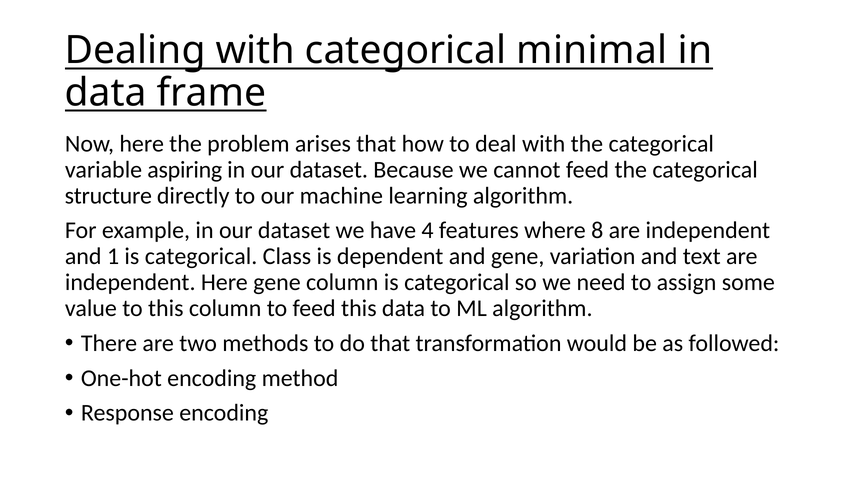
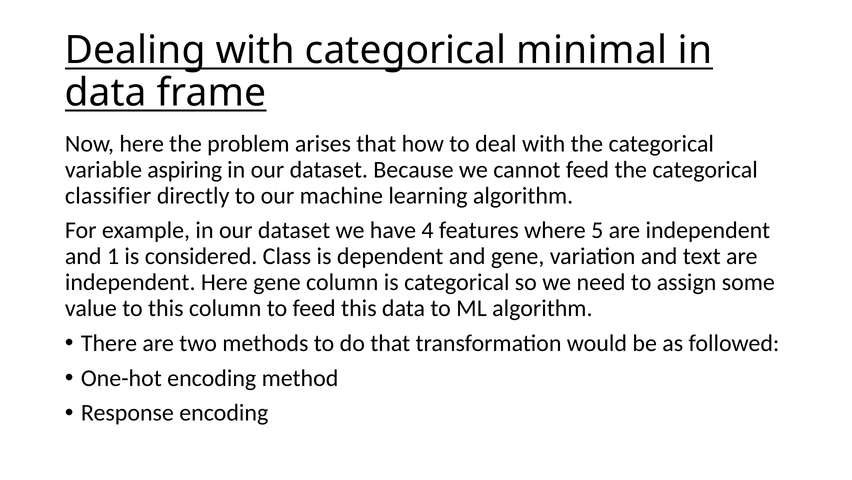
structure: structure -> classifier
8: 8 -> 5
1 is categorical: categorical -> considered
